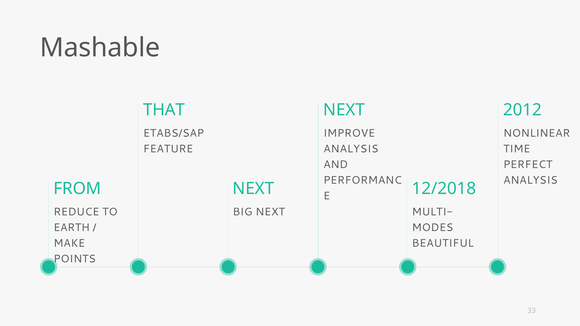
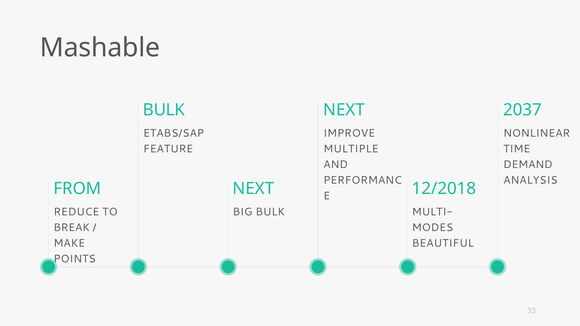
THAT at (164, 110): THAT -> BULK
2012: 2012 -> 2037
ANALYSIS at (351, 149): ANALYSIS -> MULTIPLE
PERFECT: PERFECT -> DEMAND
BIG NEXT: NEXT -> BULK
EARTH: EARTH -> BREAK
